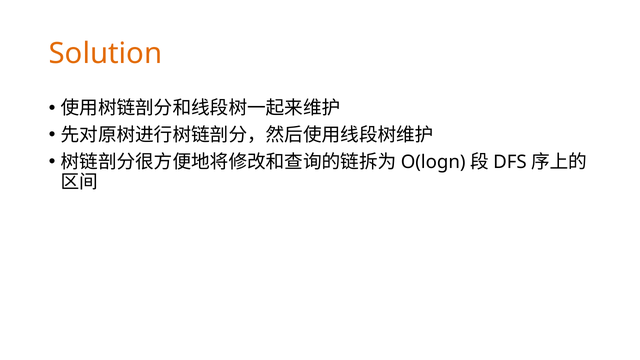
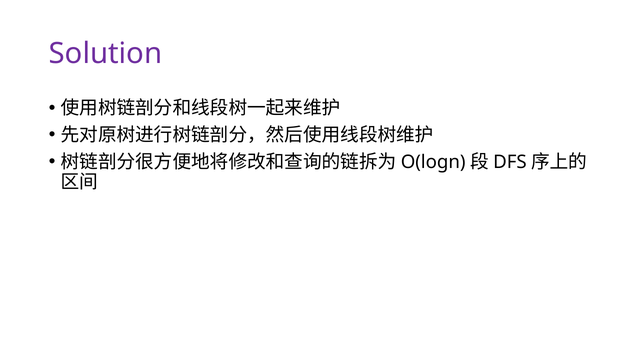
Solution colour: orange -> purple
